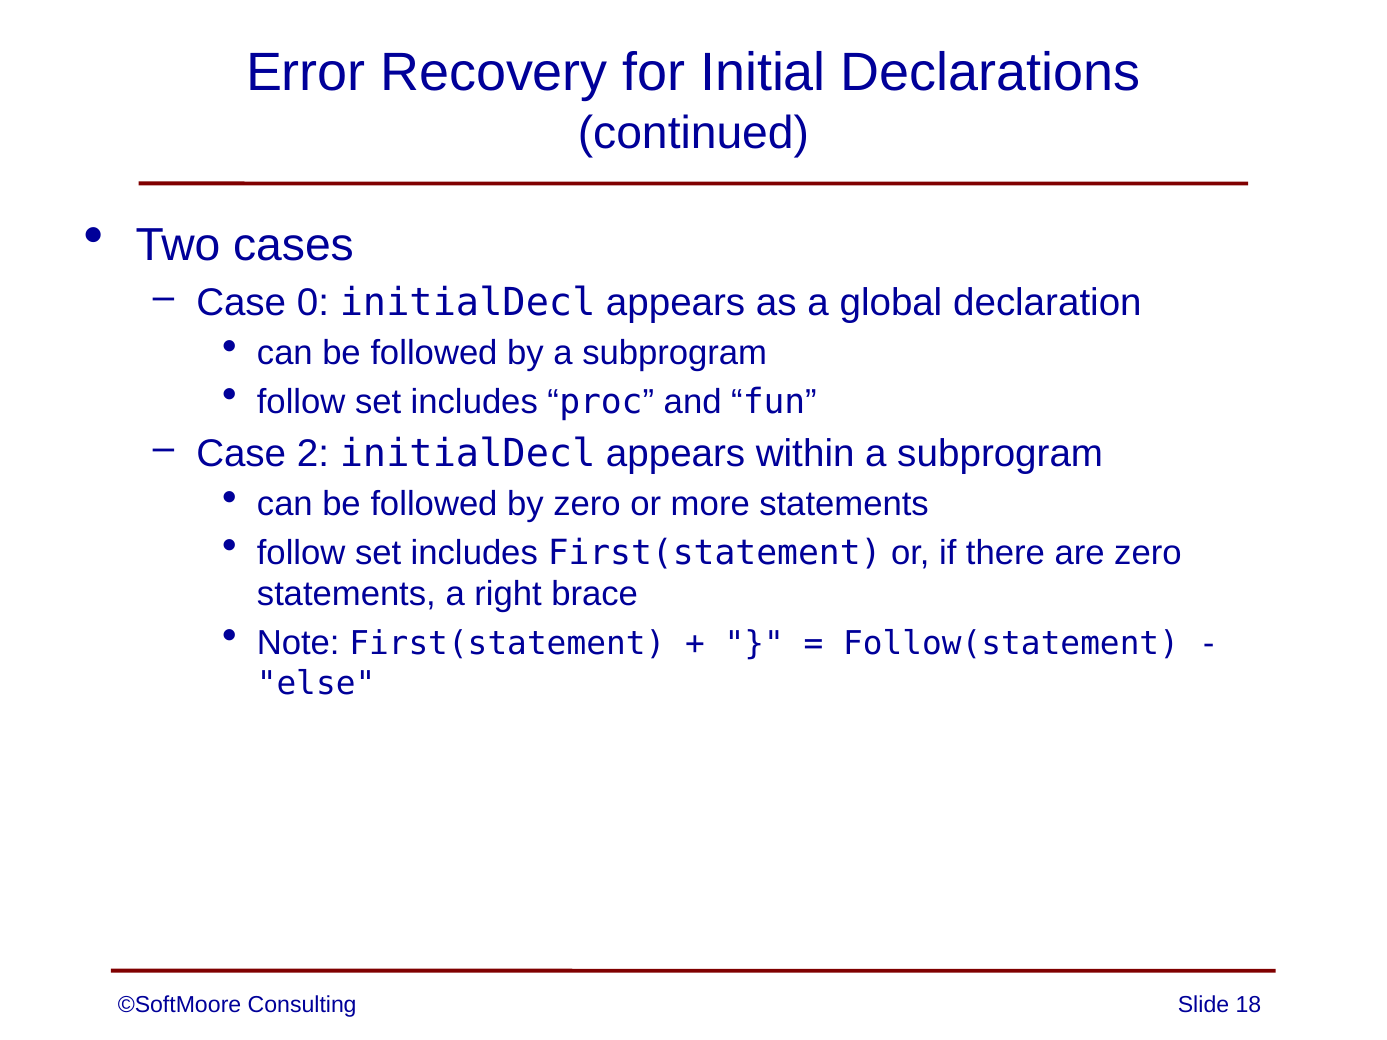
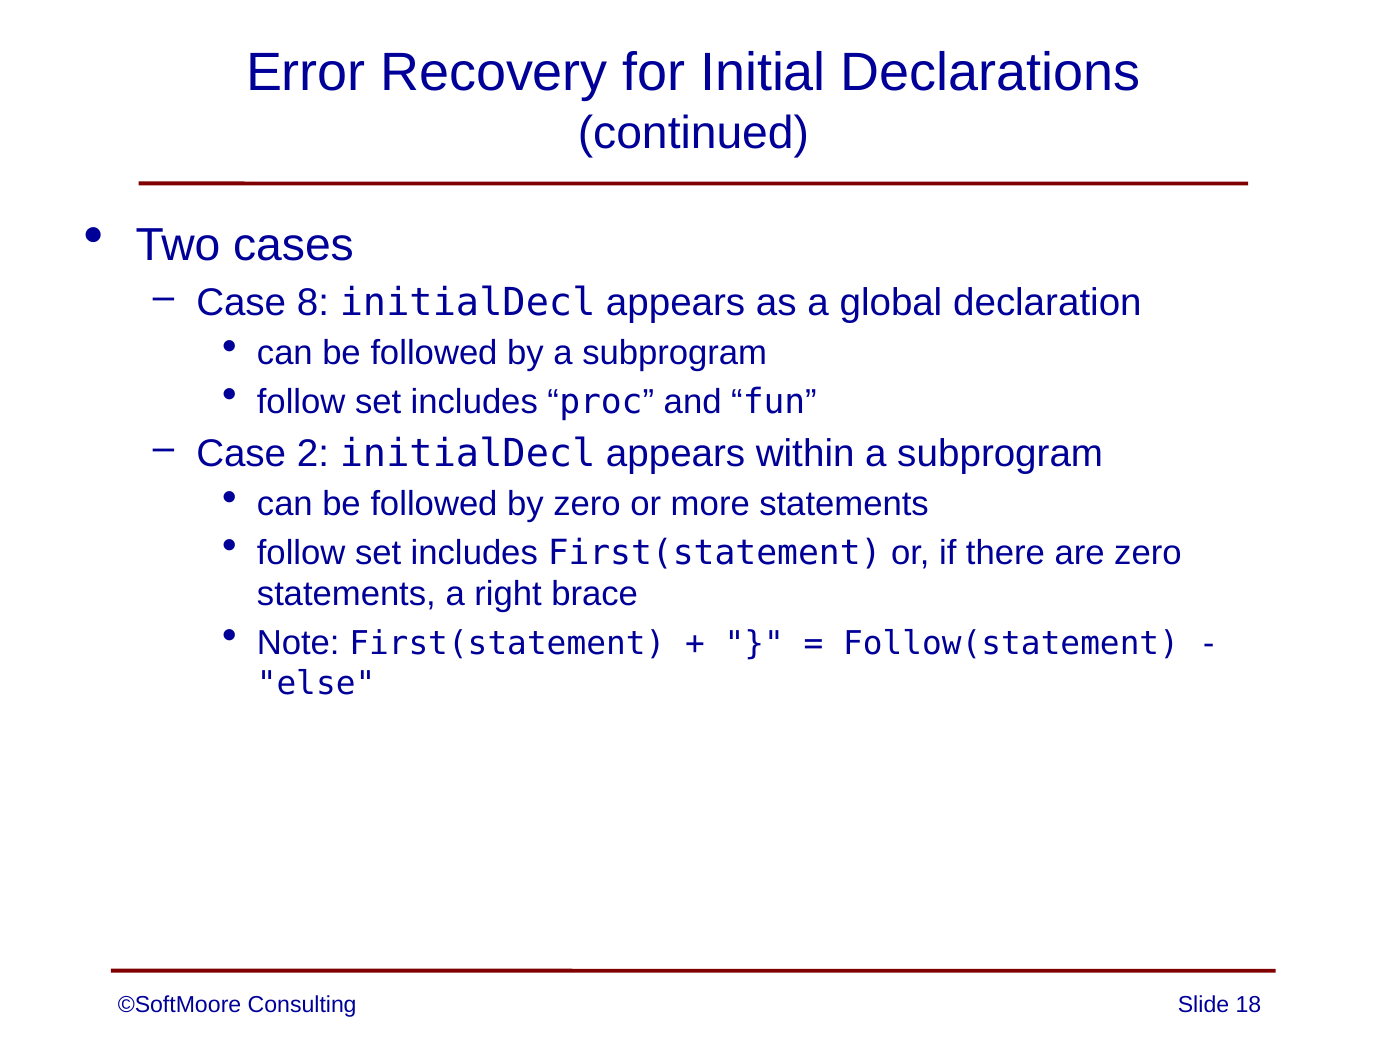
0: 0 -> 8
